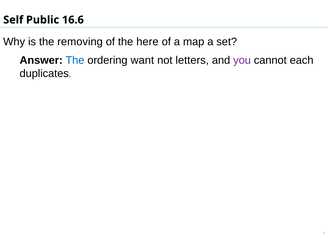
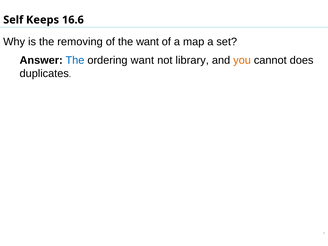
Public: Public -> Keeps
the here: here -> want
letters: letters -> library
you colour: purple -> orange
each: each -> does
